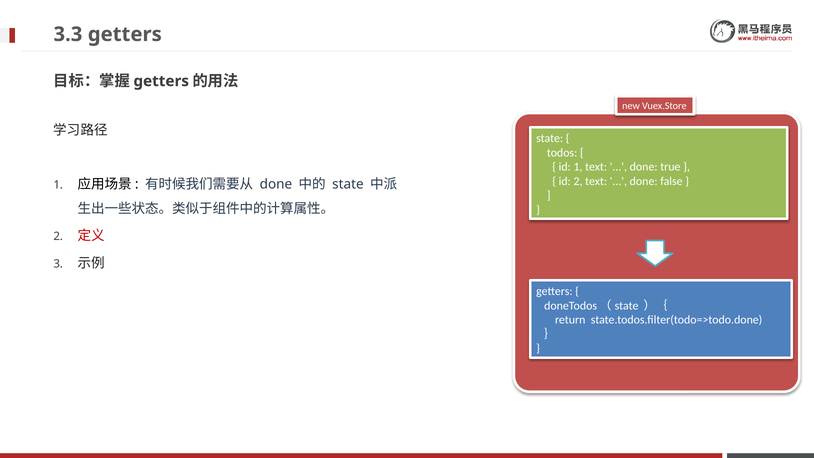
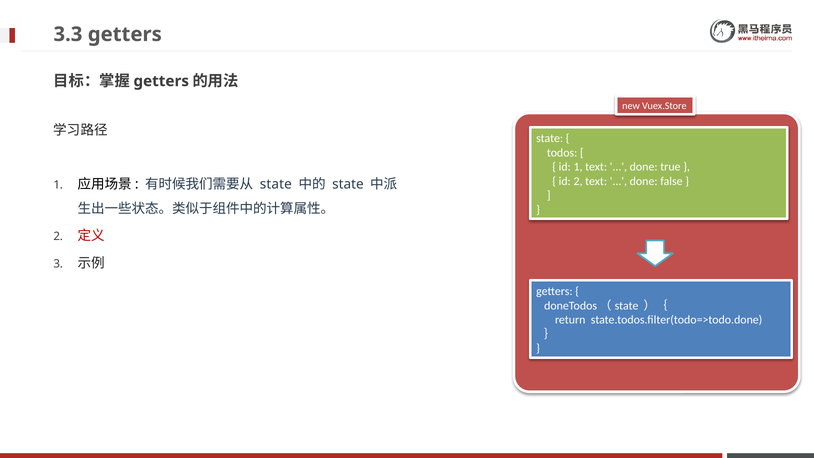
done at (276, 184): done -> state
